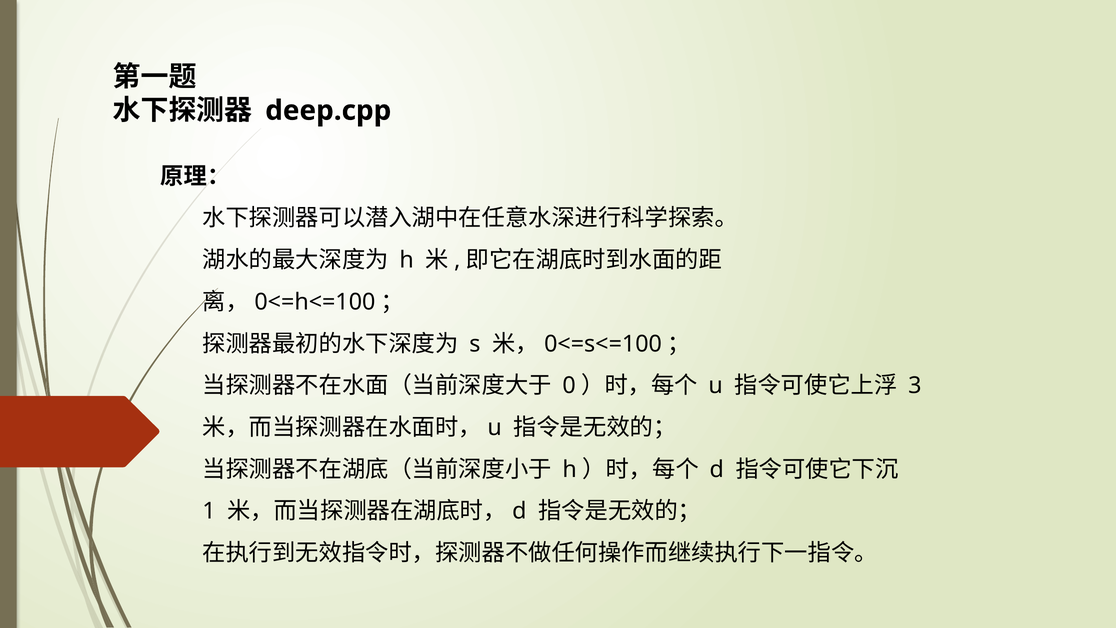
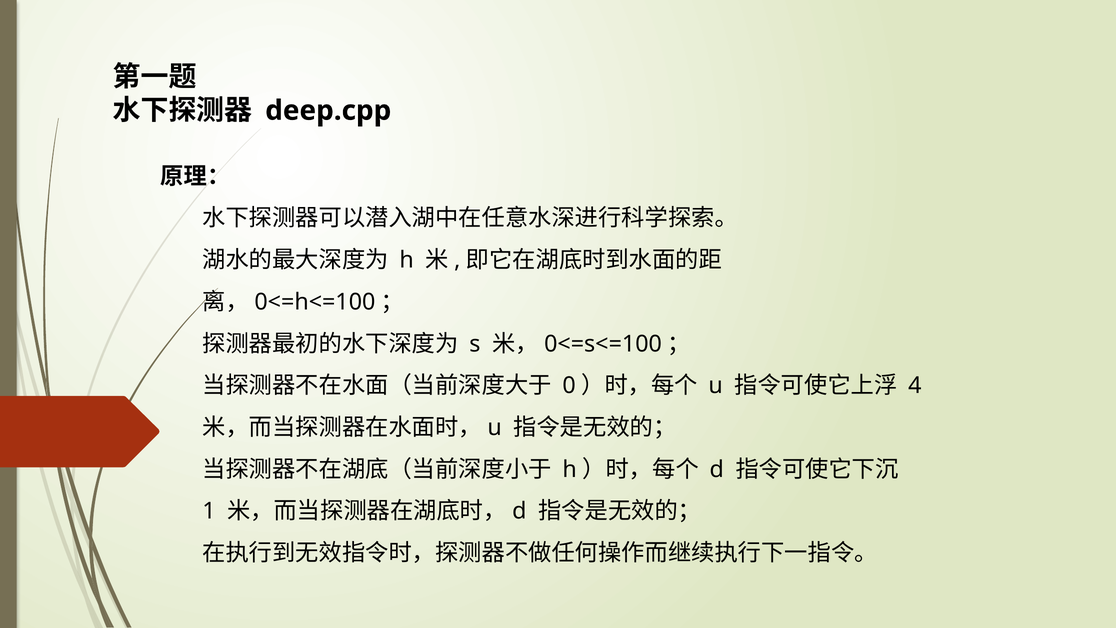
3: 3 -> 4
